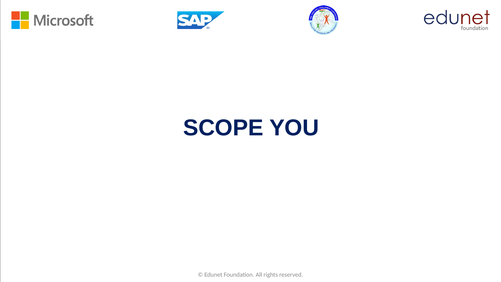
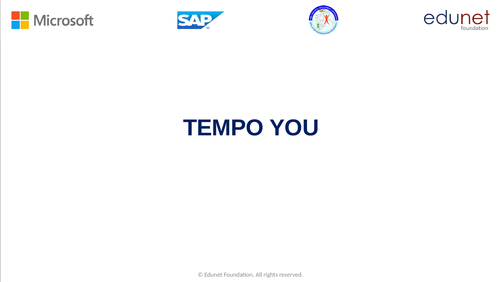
SCOPE: SCOPE -> TEMPO
